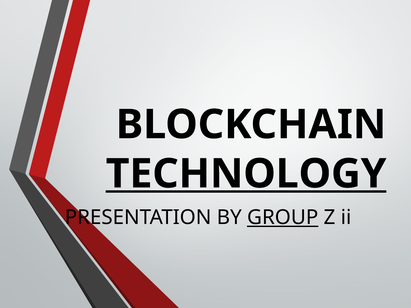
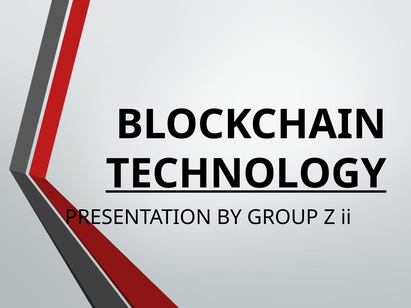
GROUP underline: present -> none
